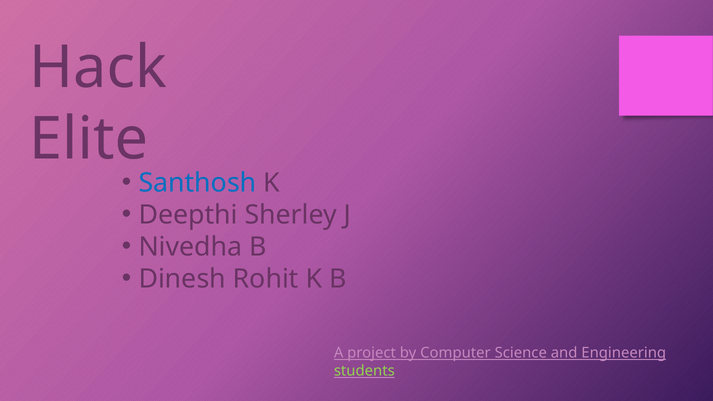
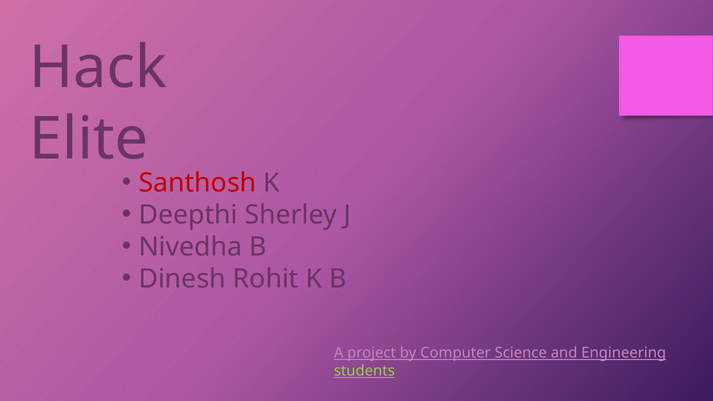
Santhosh colour: blue -> red
